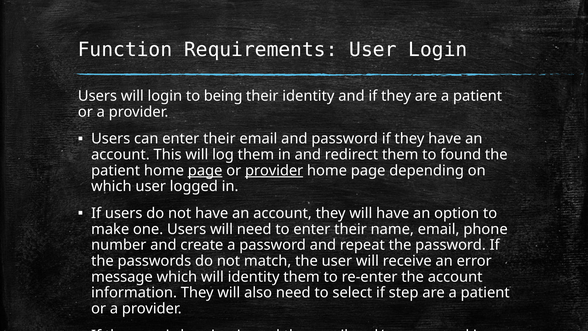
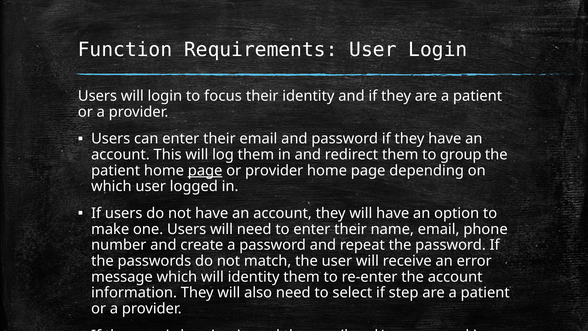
being: being -> focus
found: found -> group
provider at (274, 170) underline: present -> none
